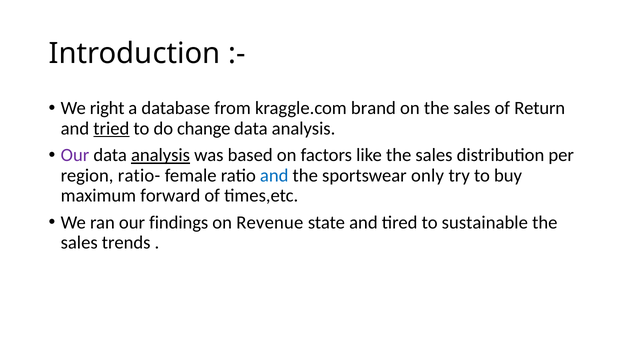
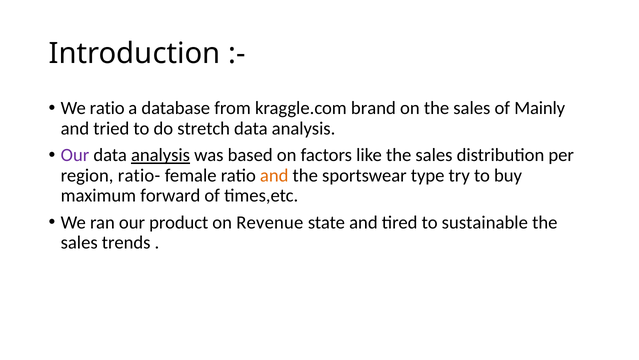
We right: right -> ratio
Return: Return -> Mainly
tried underline: present -> none
change: change -> stretch
and at (274, 175) colour: blue -> orange
only: only -> type
findings: findings -> product
